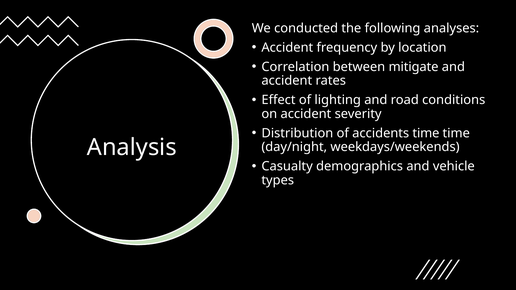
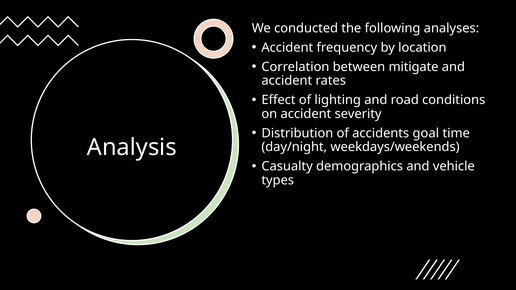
accidents time: time -> goal
